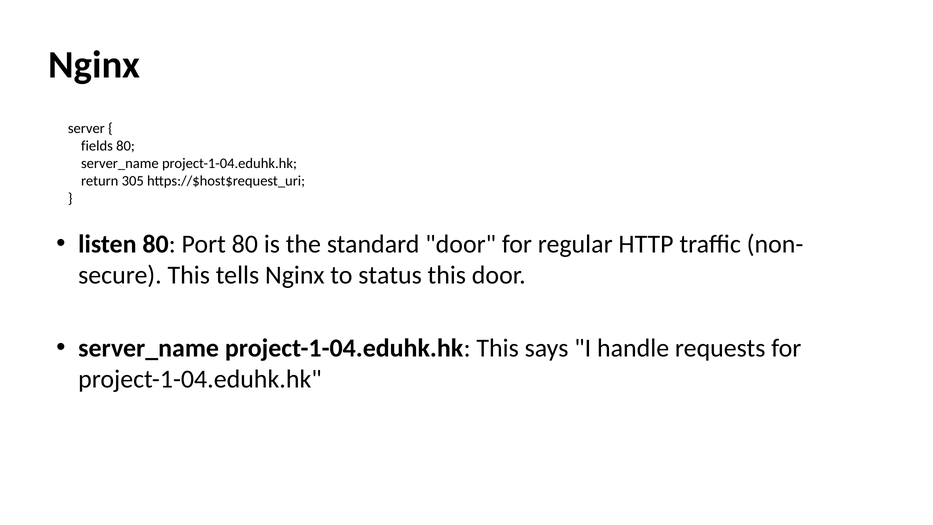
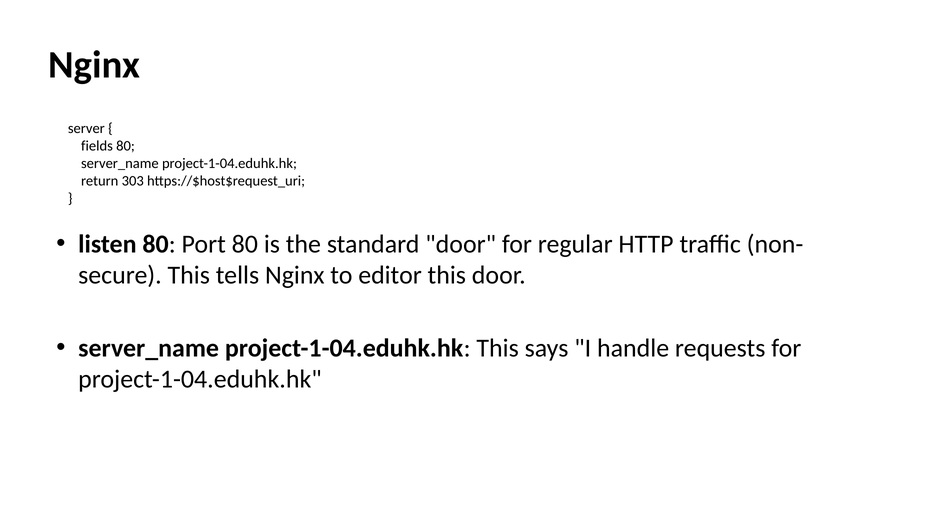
305: 305 -> 303
status: status -> editor
